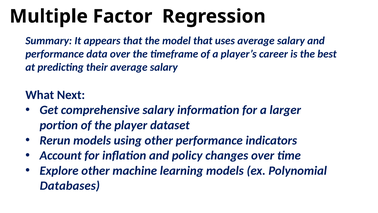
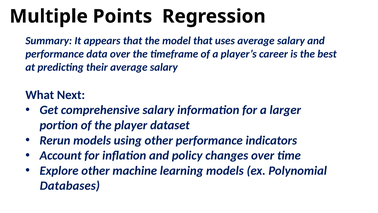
Factor: Factor -> Points
